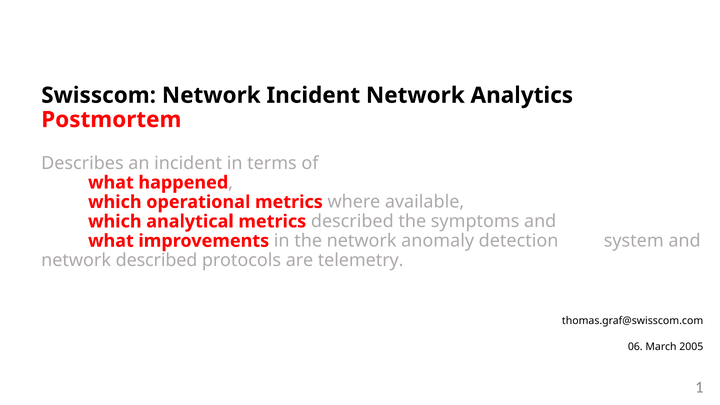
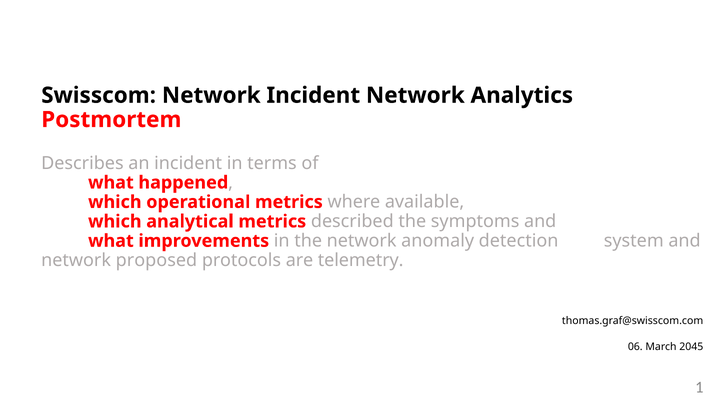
network described: described -> proposed
2005: 2005 -> 2045
